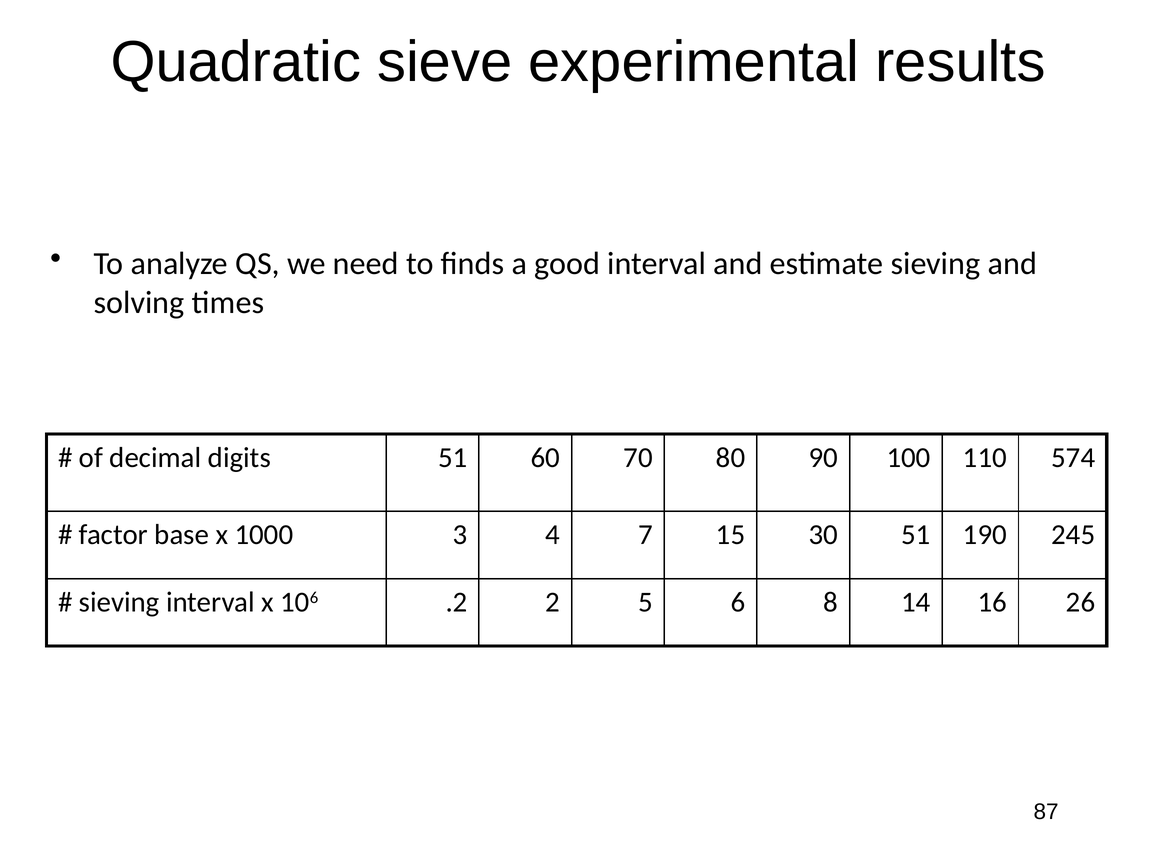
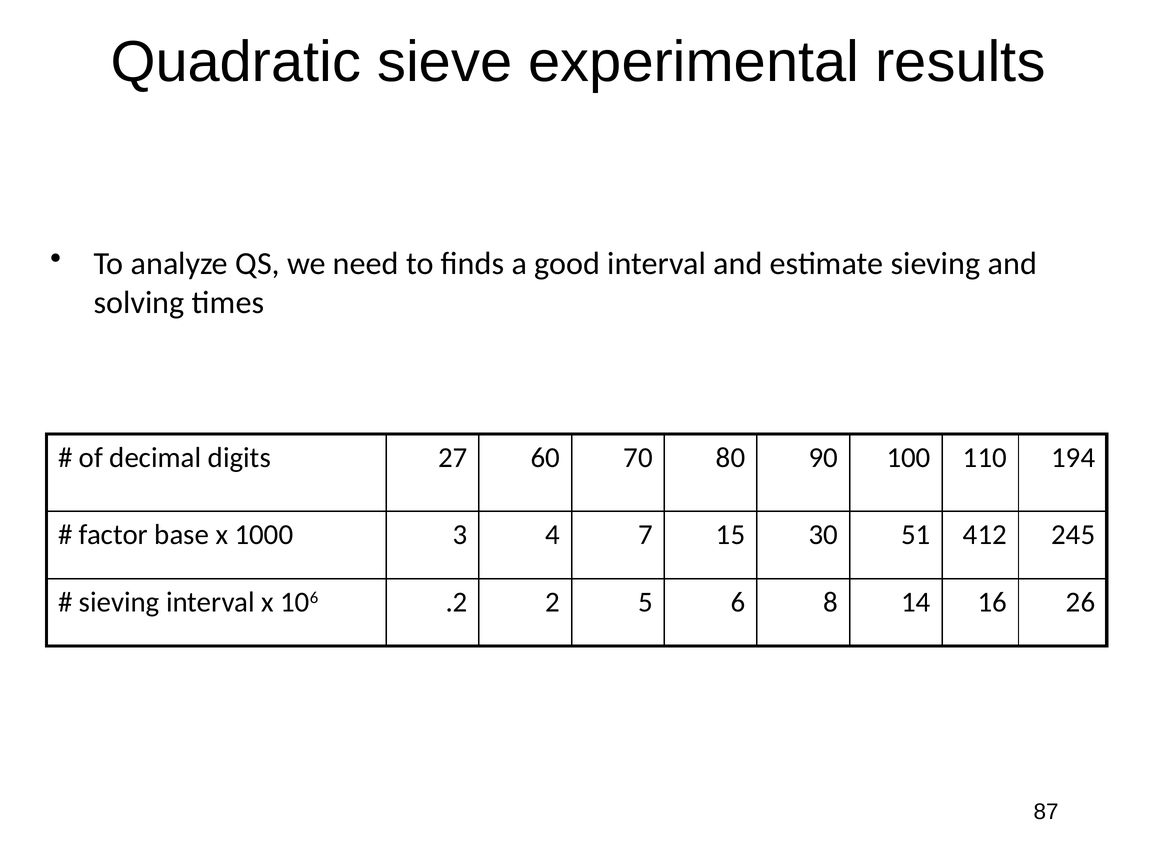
digits 51: 51 -> 27
574: 574 -> 194
190: 190 -> 412
